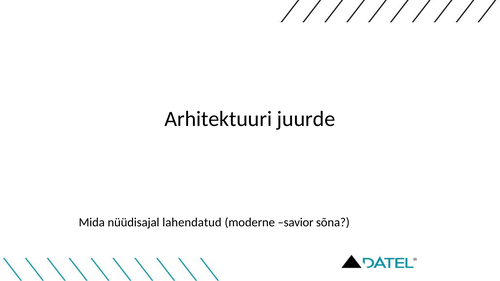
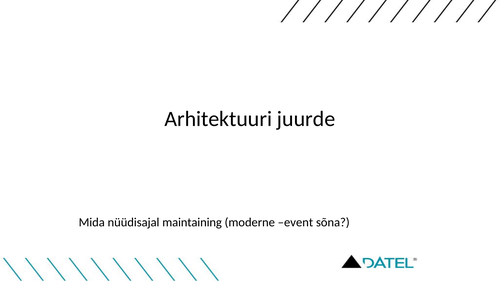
lahendatud: lahendatud -> maintaining
savior: savior -> event
